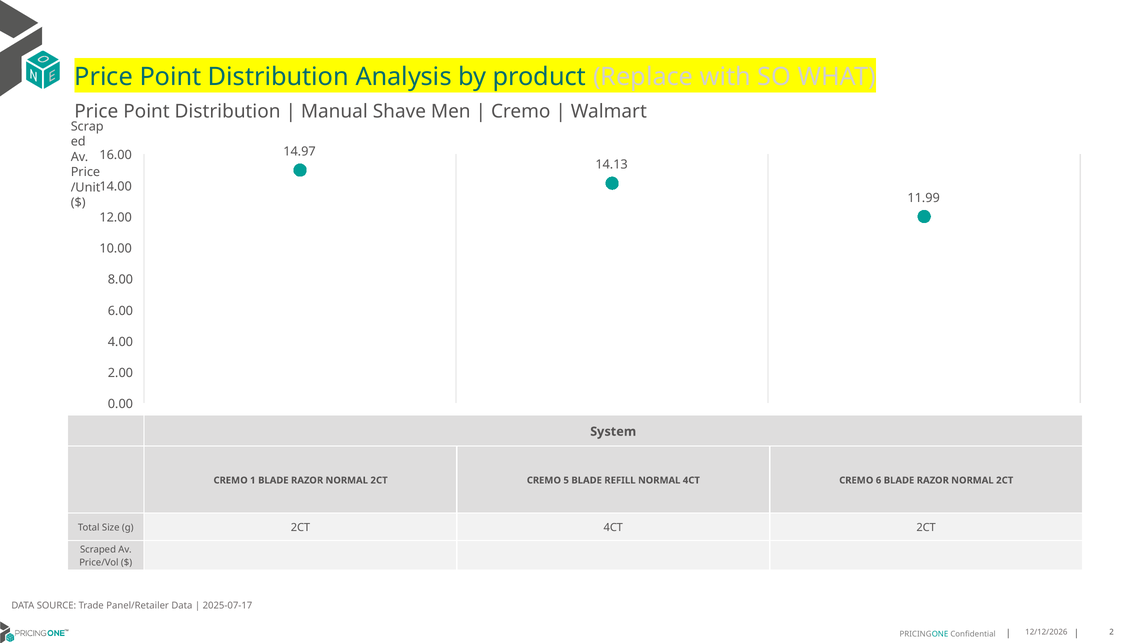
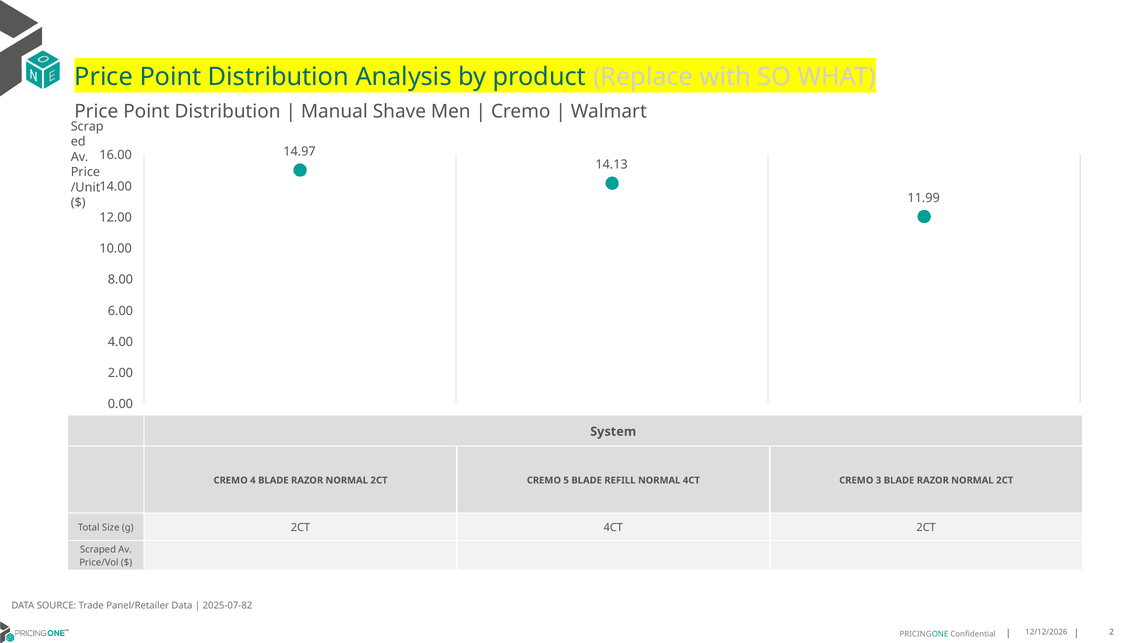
1: 1 -> 4
6: 6 -> 3
2025-07-17: 2025-07-17 -> 2025-07-82
